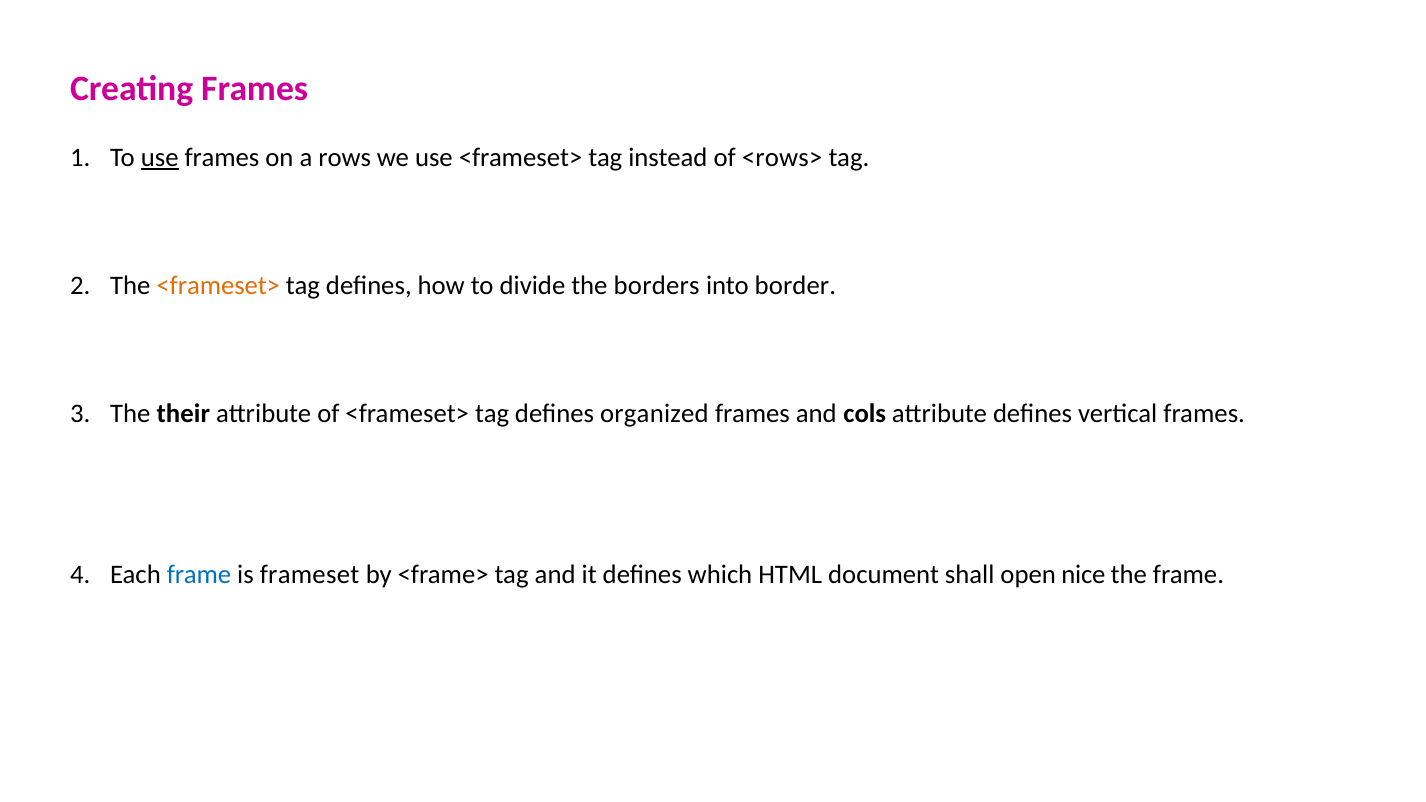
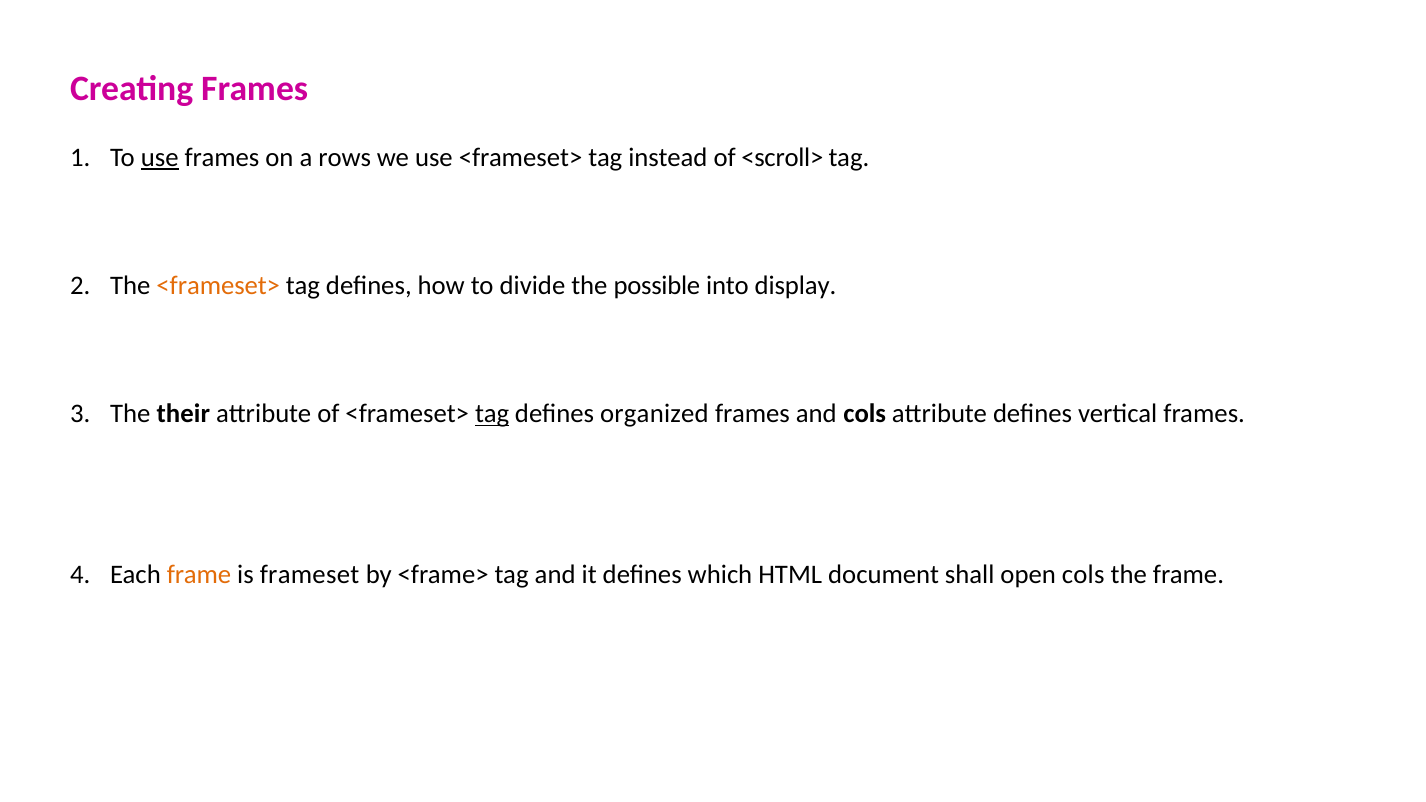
<rows>: <rows> -> <scroll>
borders: borders -> possible
border: border -> display
tag at (492, 414) underline: none -> present
frame at (199, 575) colour: blue -> orange
open nice: nice -> cols
